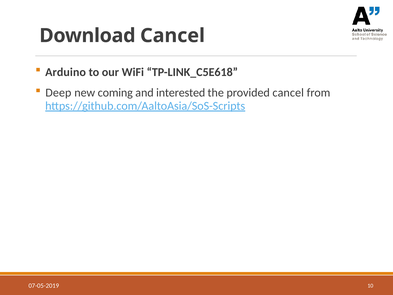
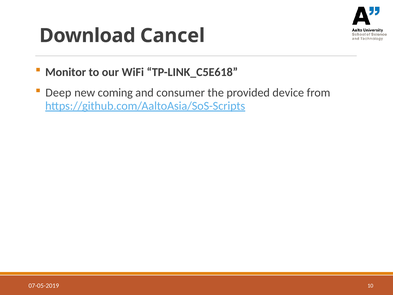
Arduino: Arduino -> Monitor
interested: interested -> consumer
provided cancel: cancel -> device
